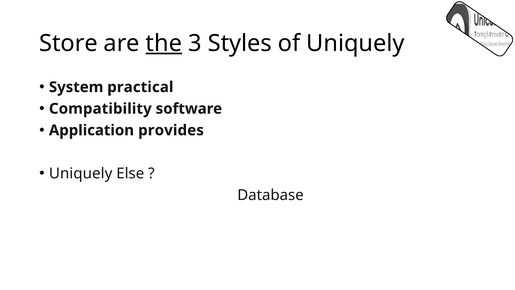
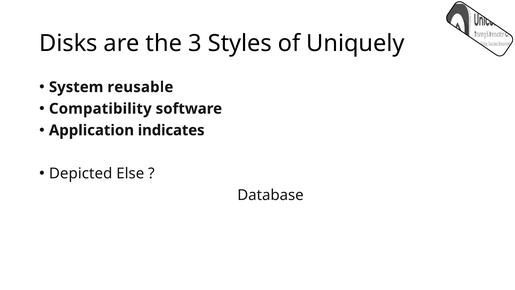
Store: Store -> Disks
the underline: present -> none
practical: practical -> reusable
provides: provides -> indicates
Uniquely at (81, 173): Uniquely -> Depicted
